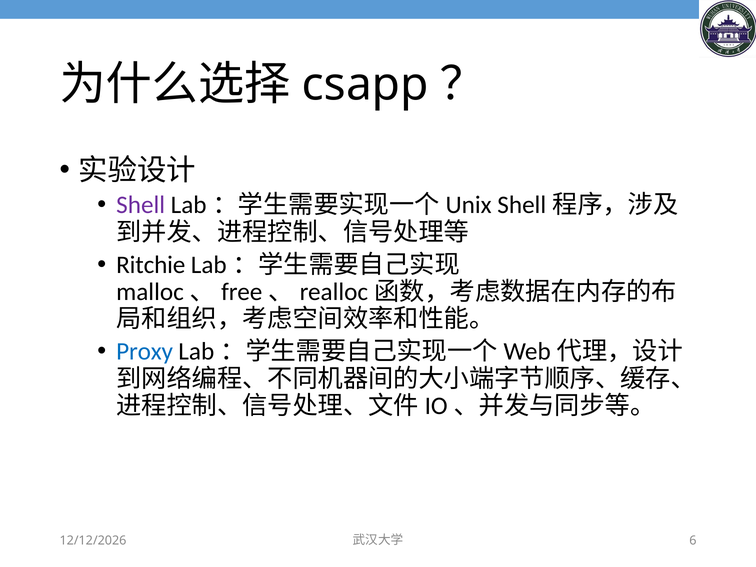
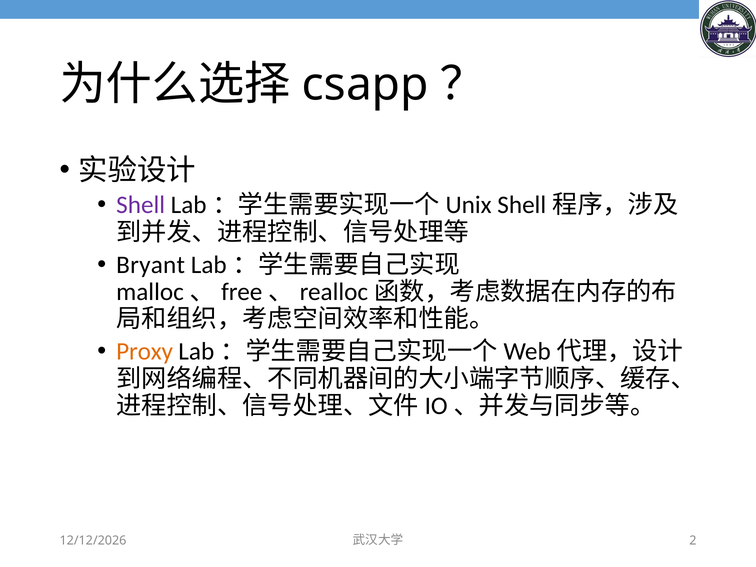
Ritchie: Ritchie -> Bryant
Proxy colour: blue -> orange
6: 6 -> 2
